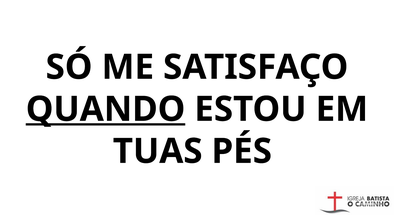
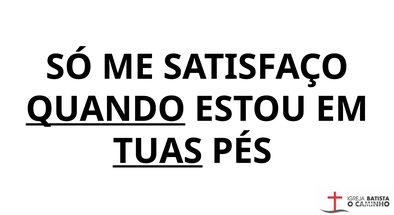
TUAS underline: none -> present
